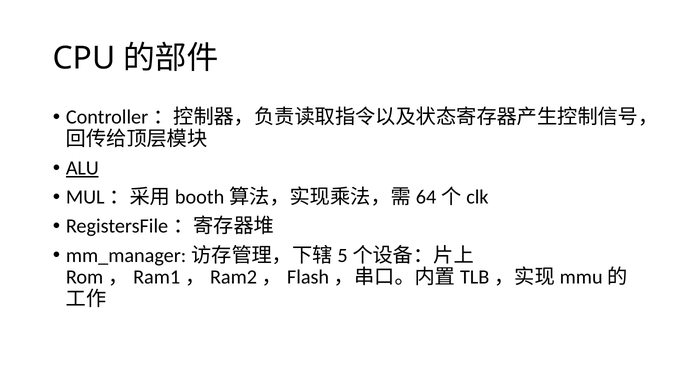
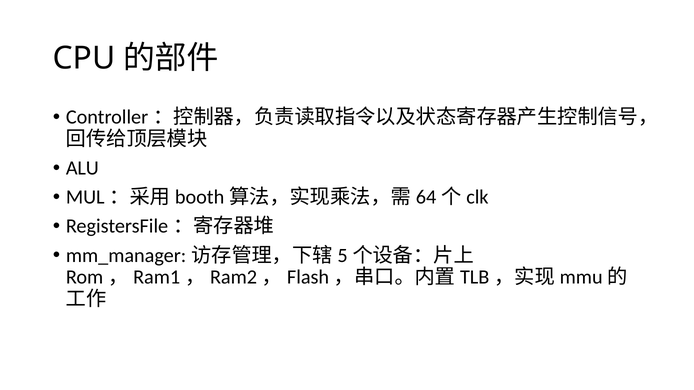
ALU underline: present -> none
